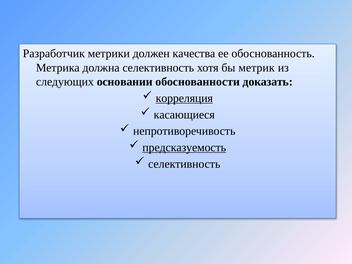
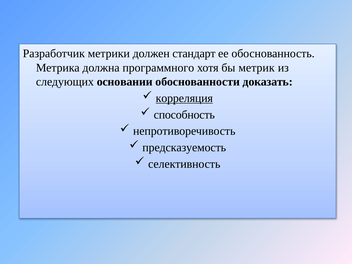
качества: качества -> стандарт
должна селективность: селективность -> программного
касающиеся: касающиеся -> способность
предсказуемость underline: present -> none
